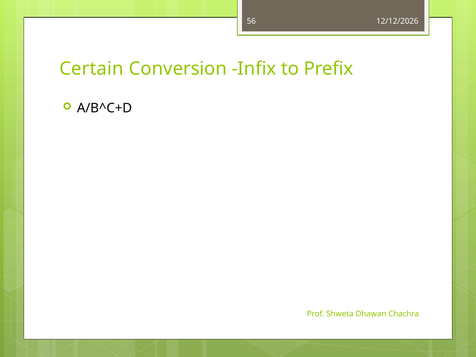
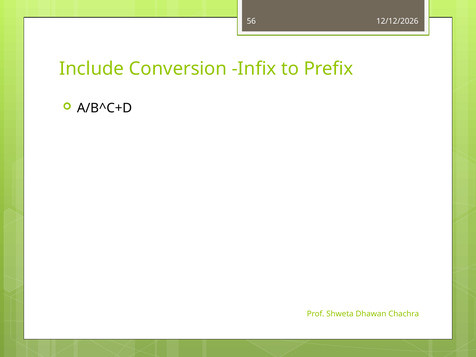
Certain: Certain -> Include
